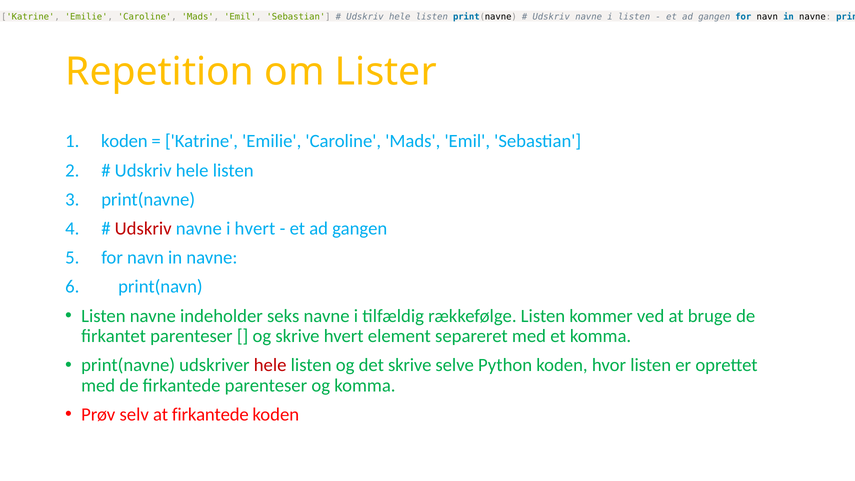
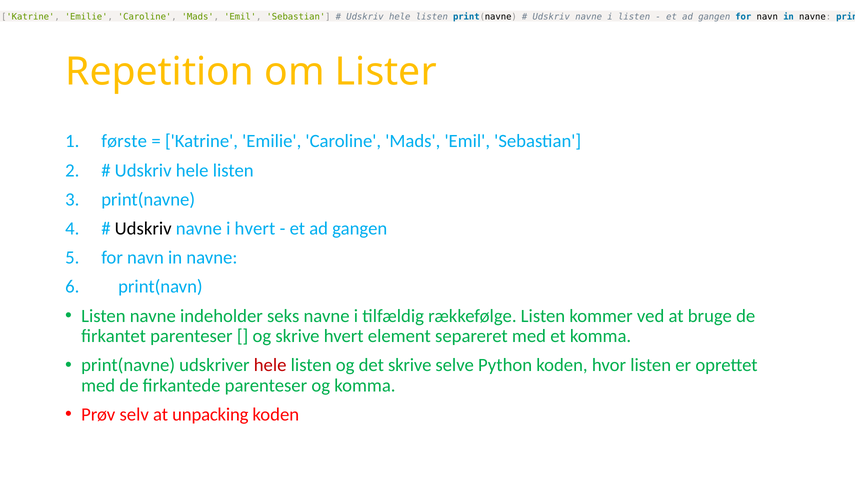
koden at (124, 141): koden -> første
Udskriv at (143, 229) colour: red -> black
at firkantede: firkantede -> unpacking
